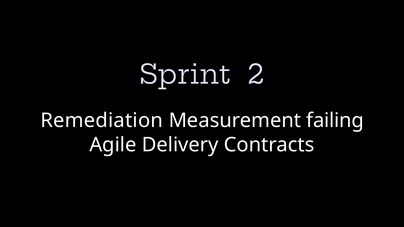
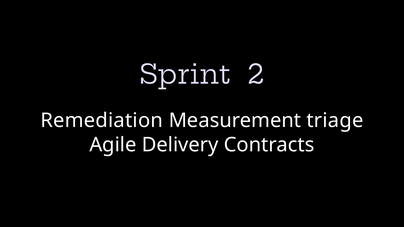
failing: failing -> triage
